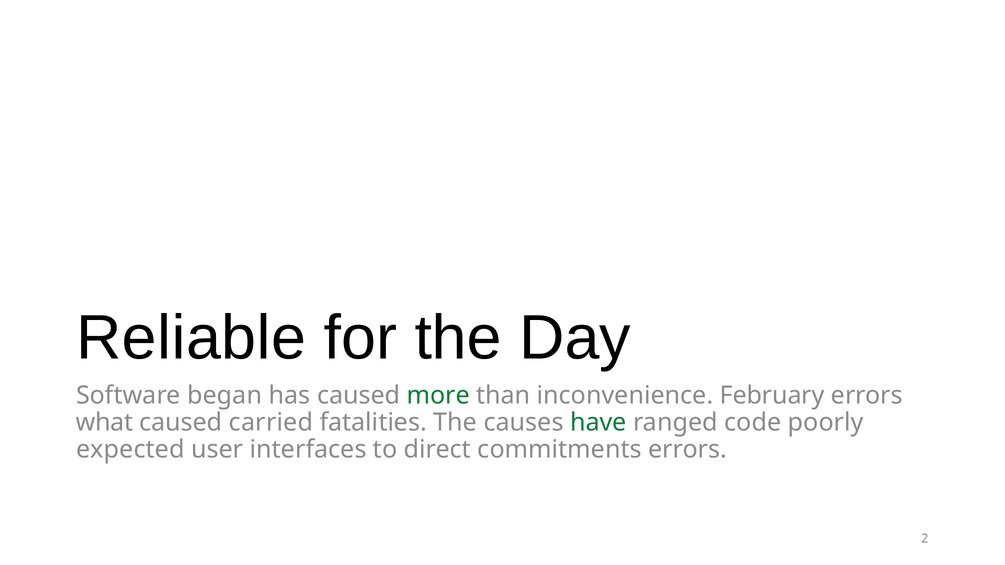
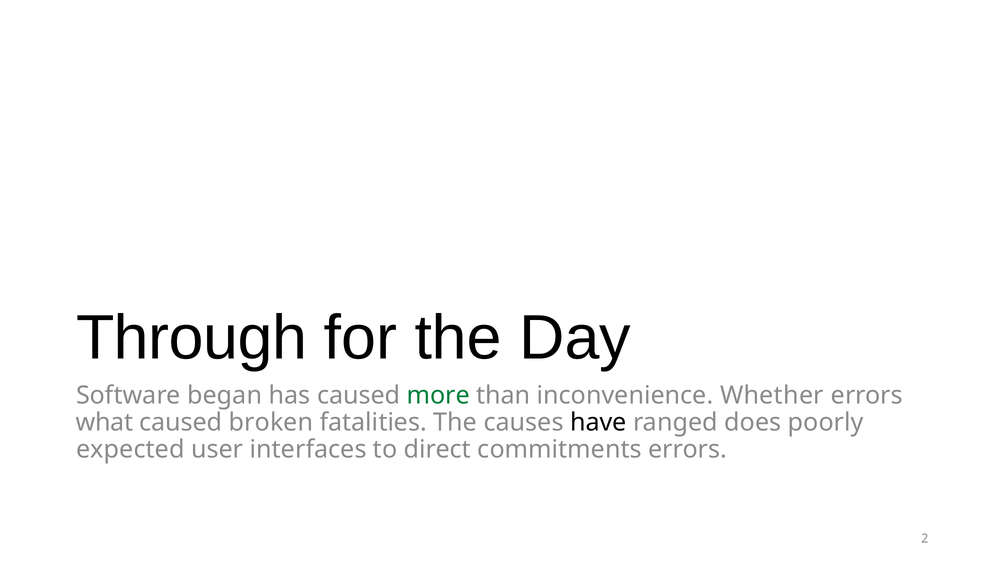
Reliable: Reliable -> Through
February: February -> Whether
carried: carried -> broken
have colour: green -> black
code: code -> does
